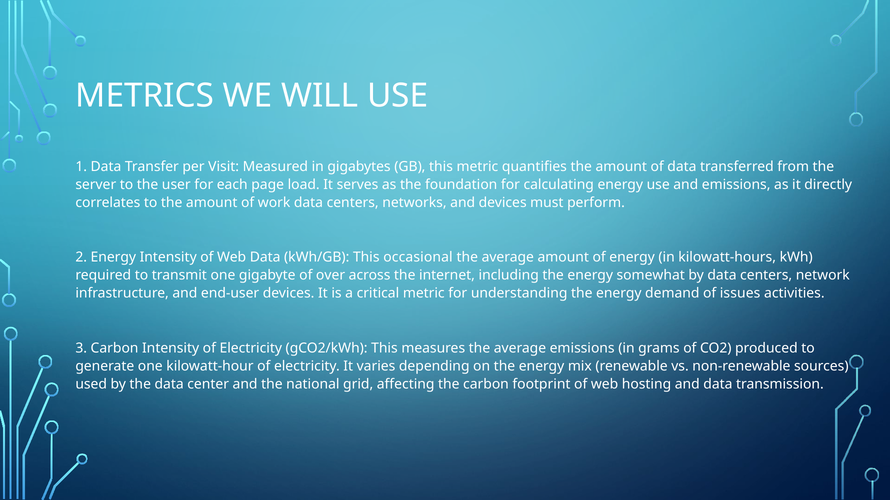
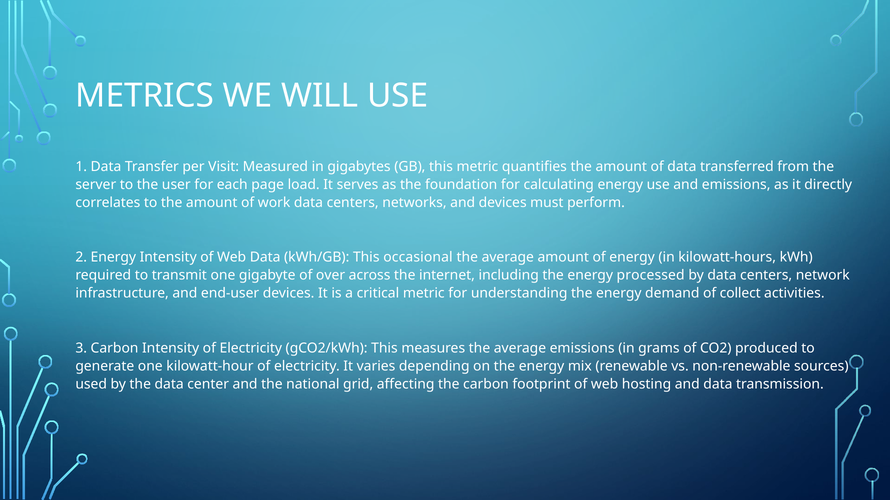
somewhat: somewhat -> processed
issues: issues -> collect
